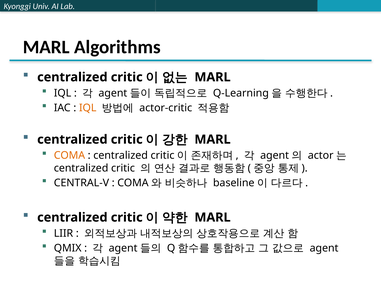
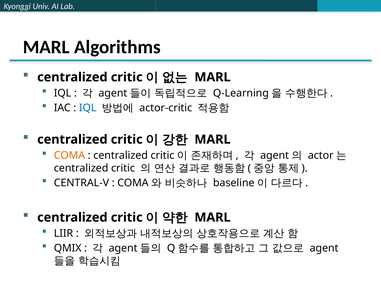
IQL at (88, 108) colour: orange -> blue
